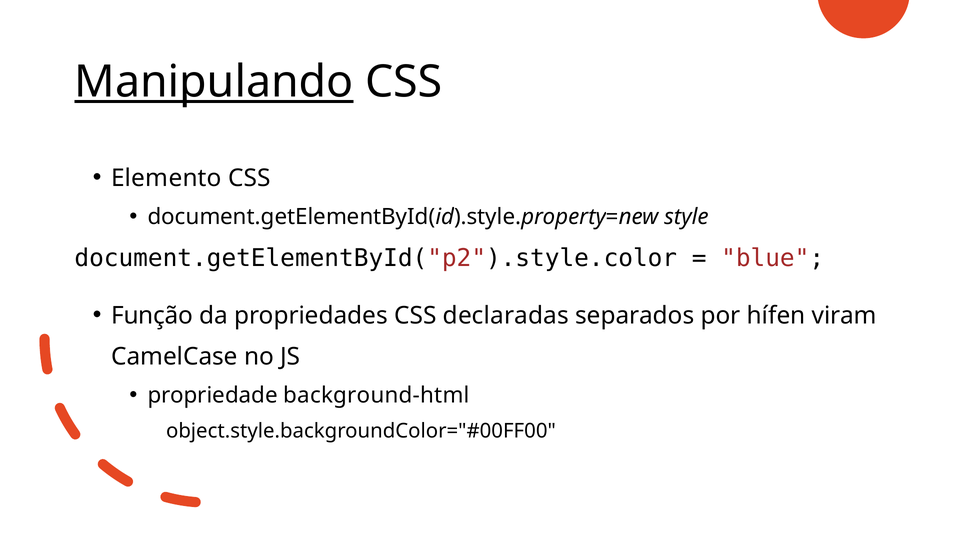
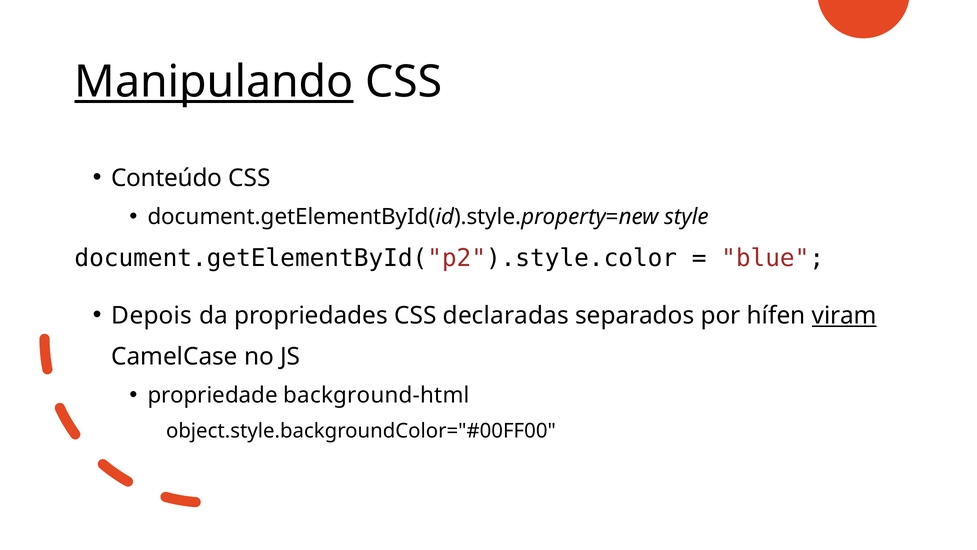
Elemento: Elemento -> Conteúdo
Função: Função -> Depois
viram underline: none -> present
